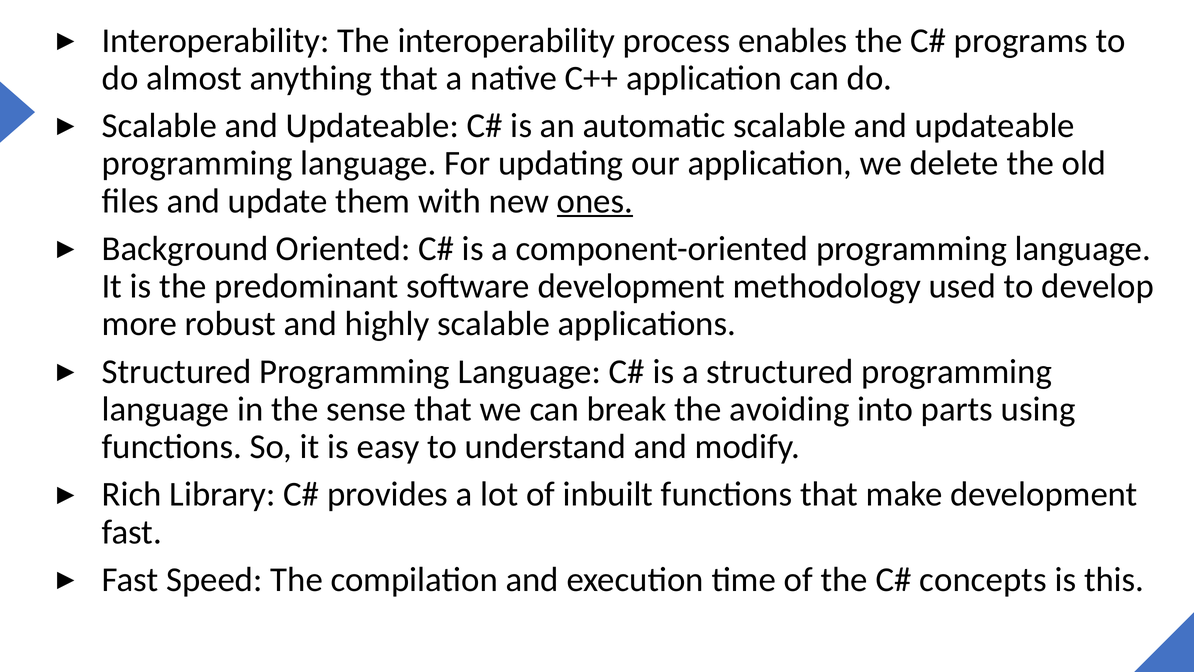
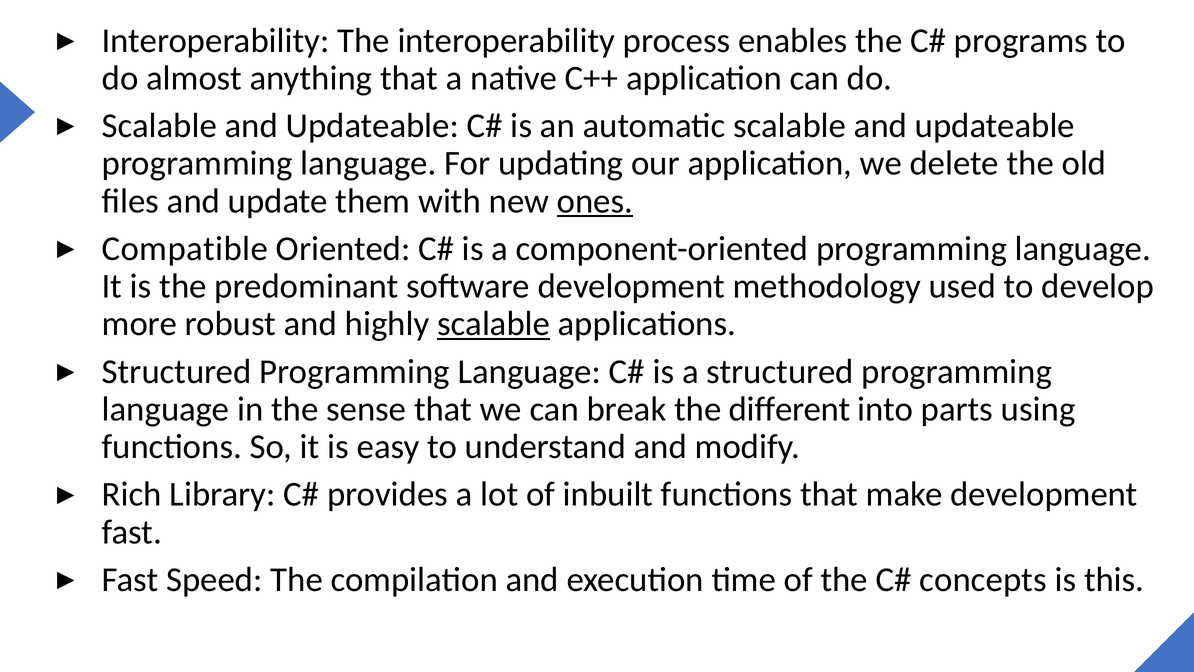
Background: Background -> Compatible
scalable at (494, 324) underline: none -> present
avoiding: avoiding -> different
